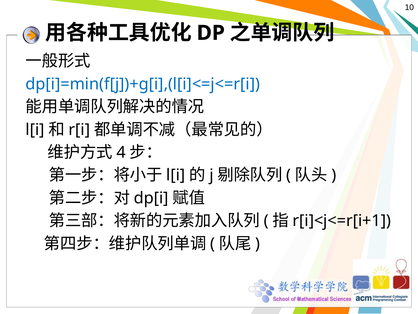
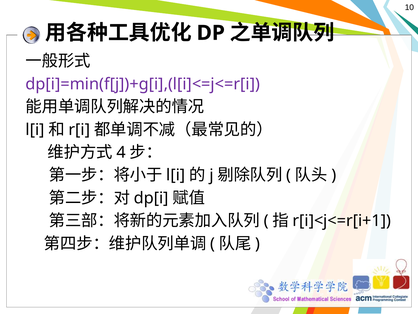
dp[i]=min(f[j])+g[i],(l[i]<=j<=r[i colour: blue -> purple
